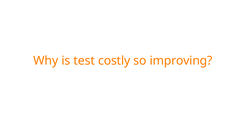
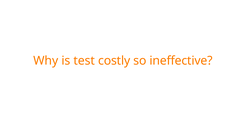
improving: improving -> ineffective
